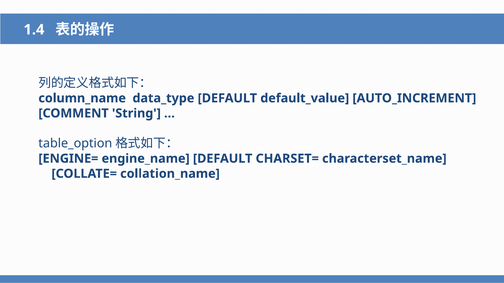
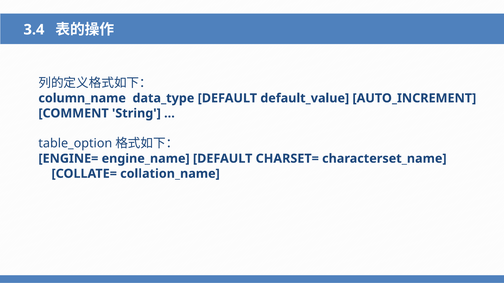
1.4: 1.4 -> 3.4
